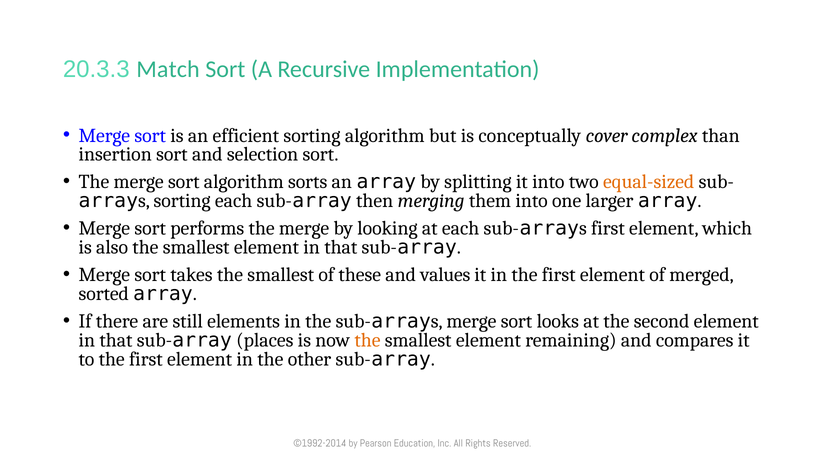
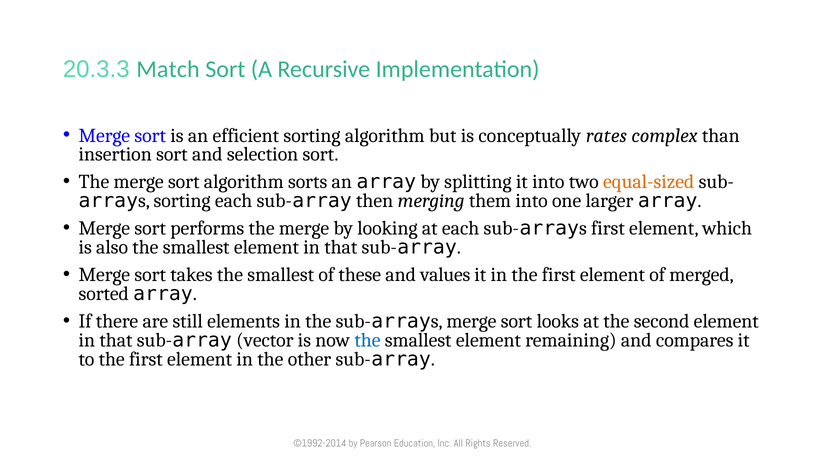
cover: cover -> rates
places: places -> vector
the at (367, 340) colour: orange -> blue
